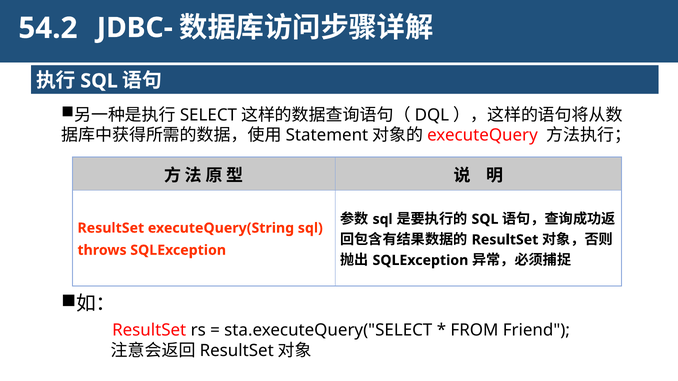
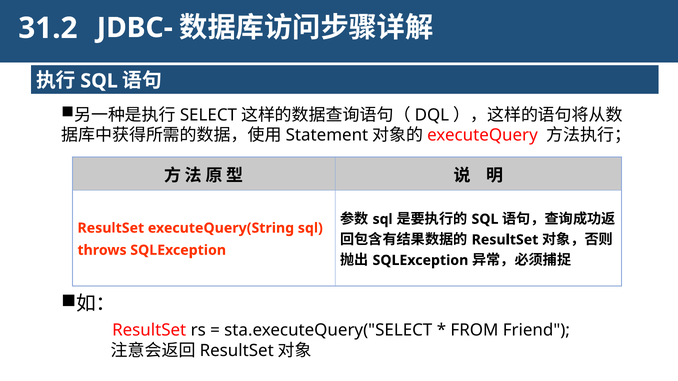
54.2: 54.2 -> 31.2
